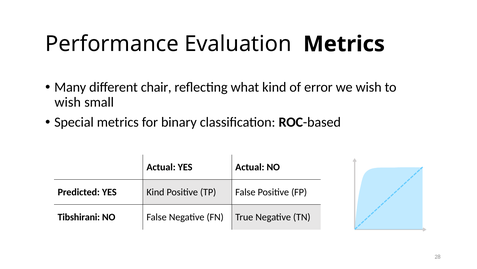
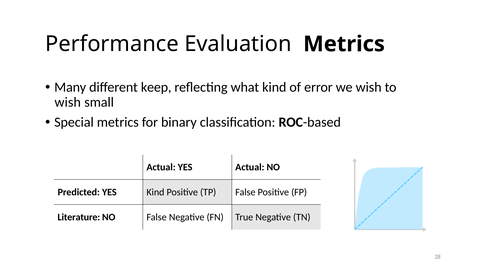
chair: chair -> keep
Tibshirani: Tibshirani -> Literature
